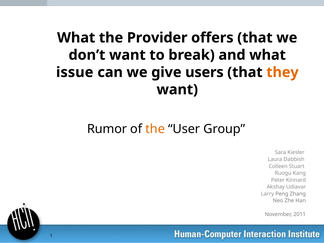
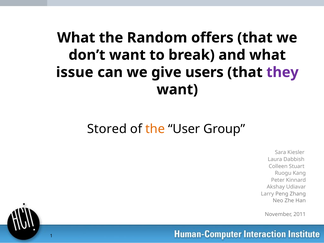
Provider: Provider -> Random
they colour: orange -> purple
Rumor: Rumor -> Stored
